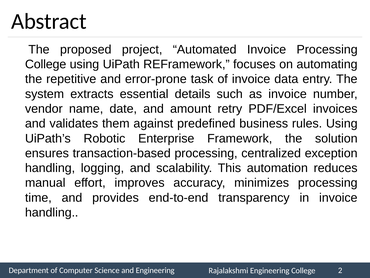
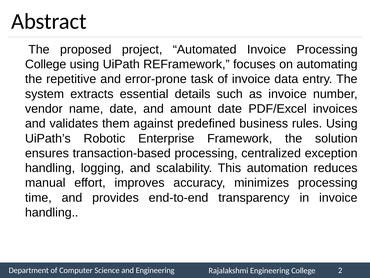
amount retry: retry -> date
